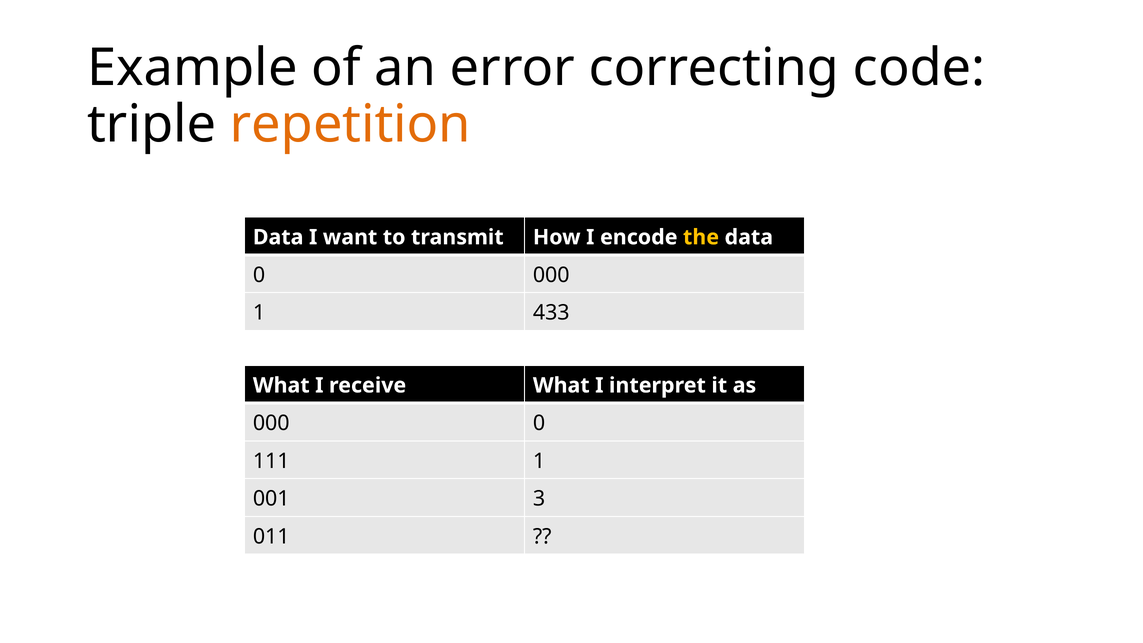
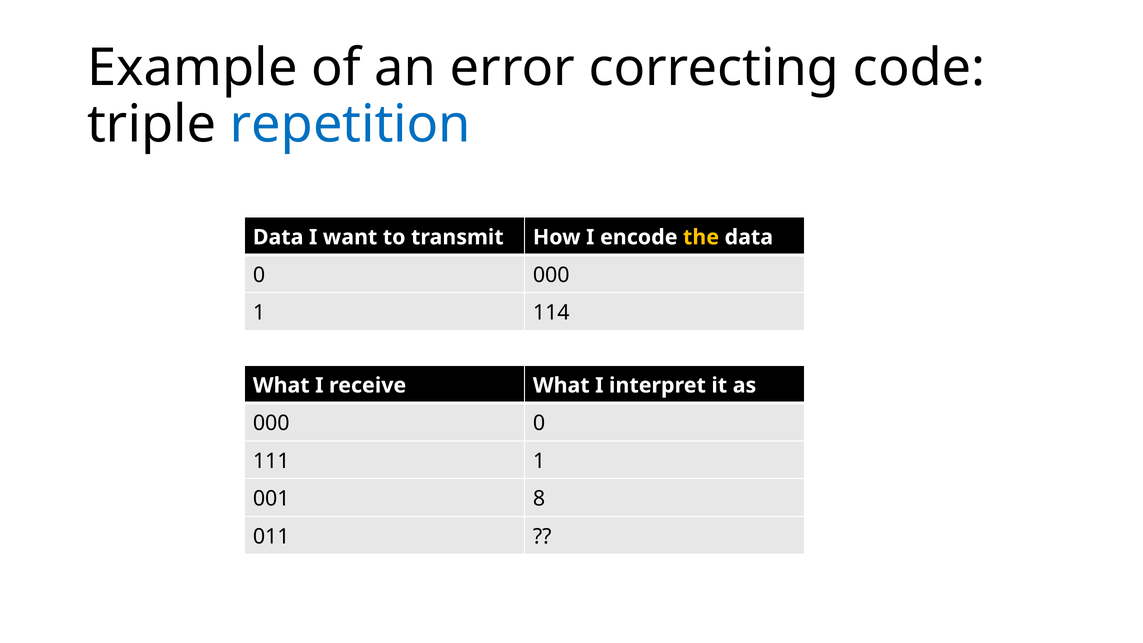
repetition colour: orange -> blue
433: 433 -> 114
3: 3 -> 8
